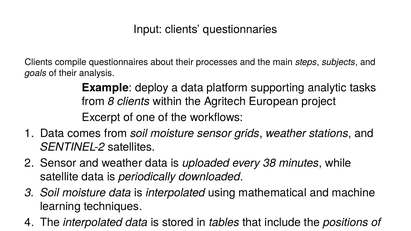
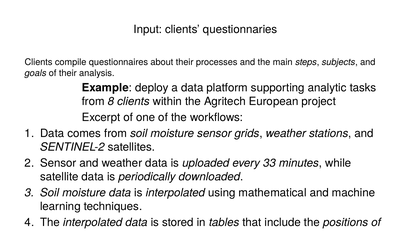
38: 38 -> 33
